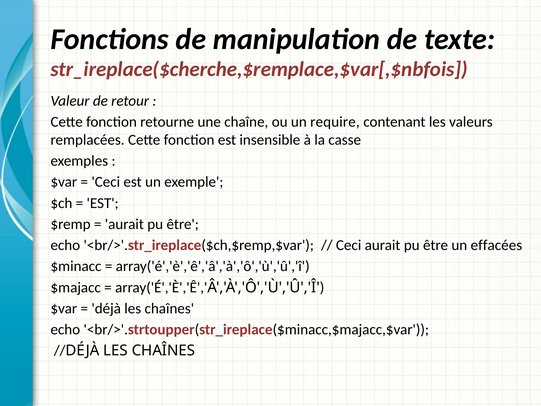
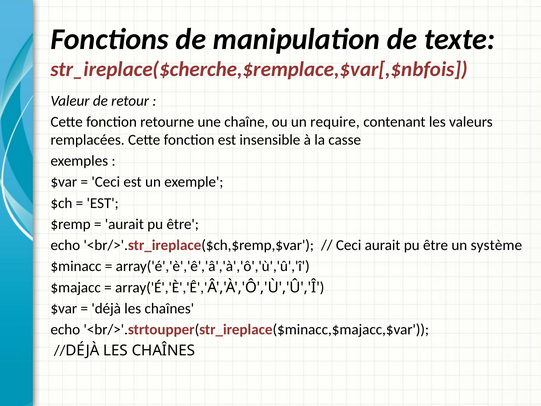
effacées: effacées -> système
